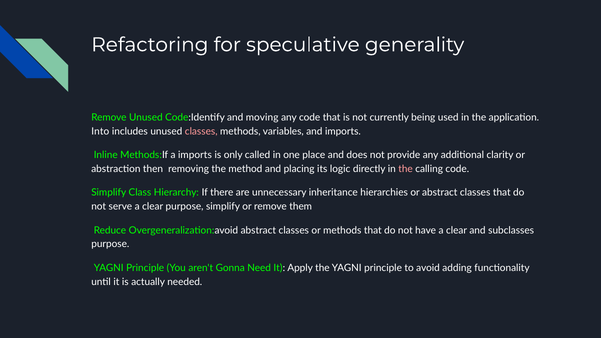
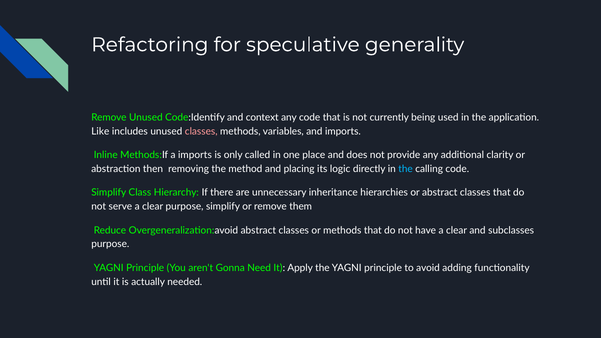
moving: moving -> context
Into: Into -> Like
the at (406, 169) colour: pink -> light blue
